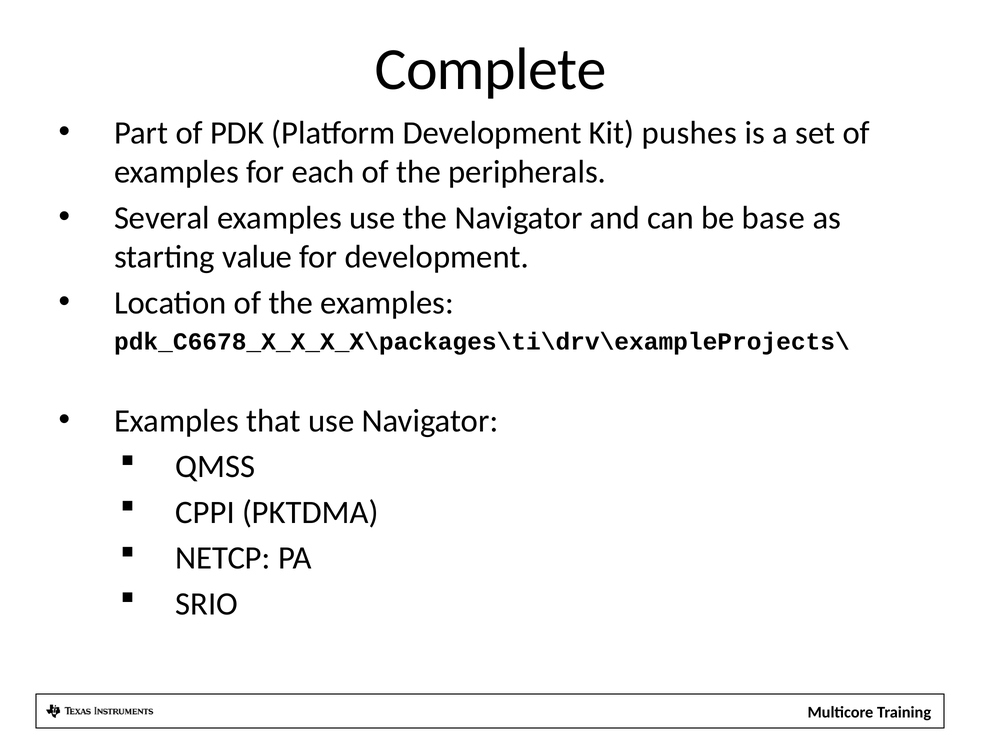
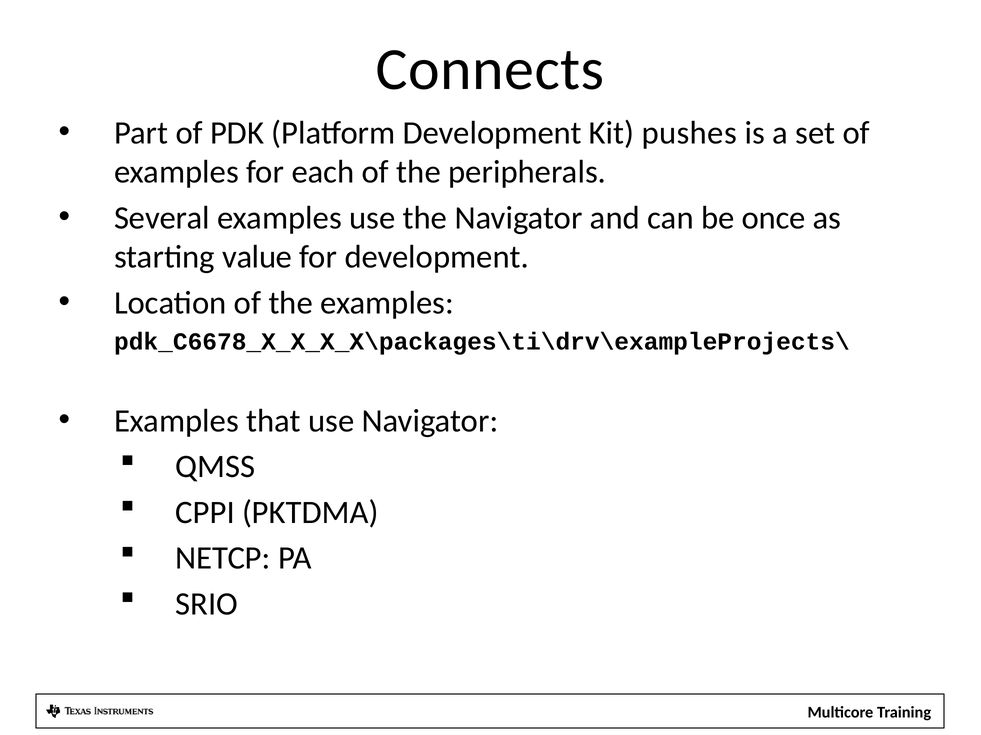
Complete: Complete -> Connects
base: base -> once
